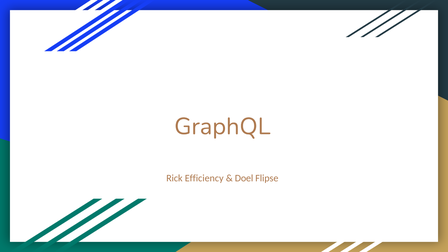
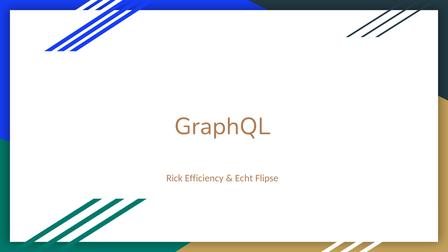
Doel: Doel -> Echt
